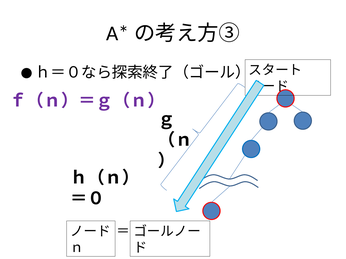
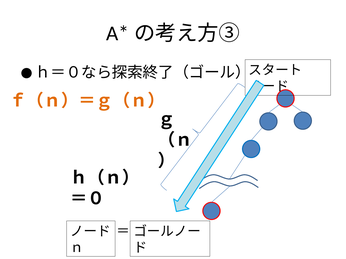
ｆ（ｎ）＝ｇ（ｎ） colour: purple -> orange
